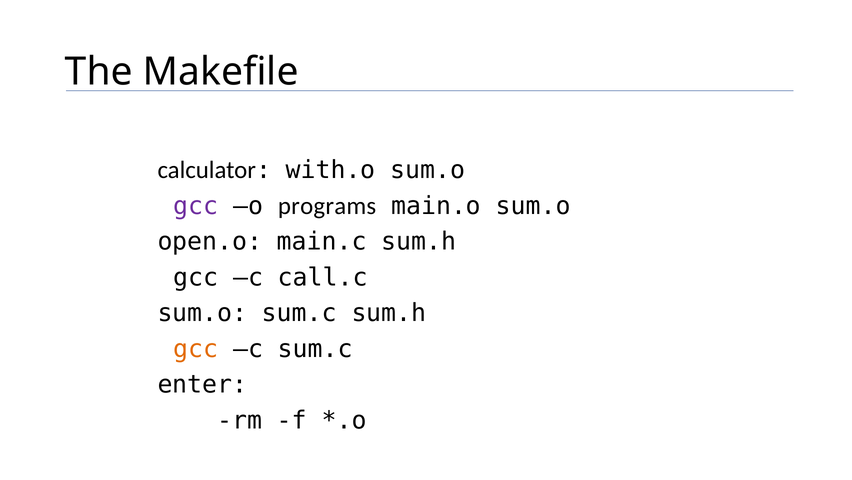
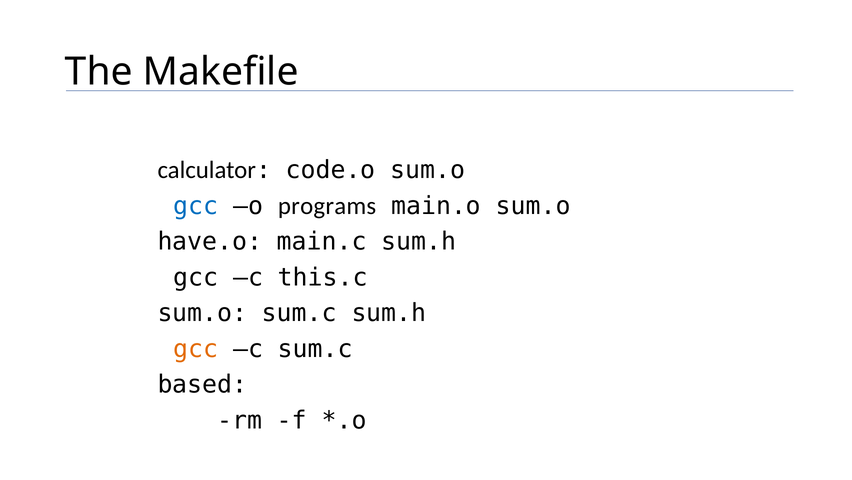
with.o: with.o -> code.o
gcc at (196, 206) colour: purple -> blue
open.o: open.o -> have.o
call.c: call.c -> this.c
enter: enter -> based
